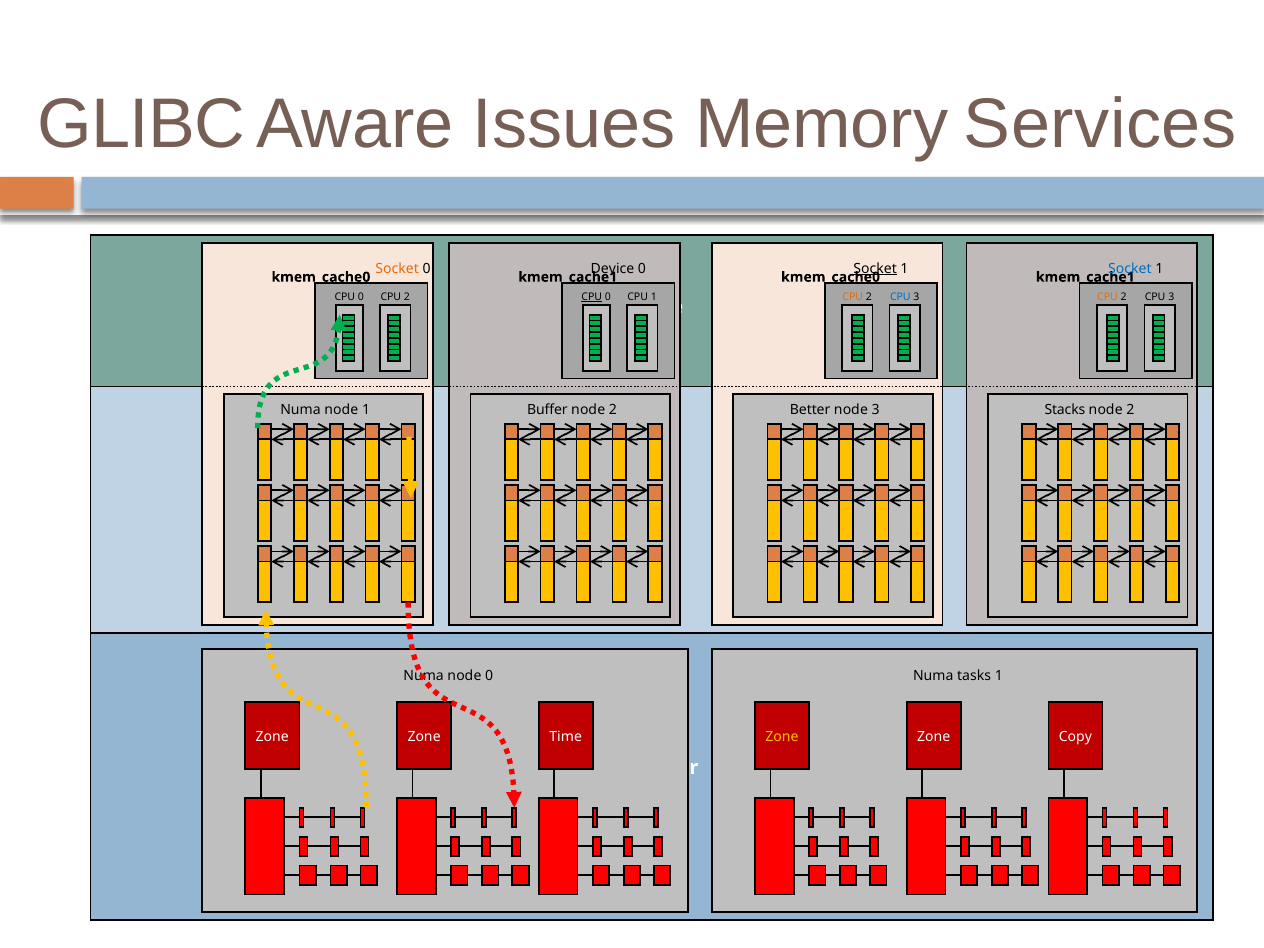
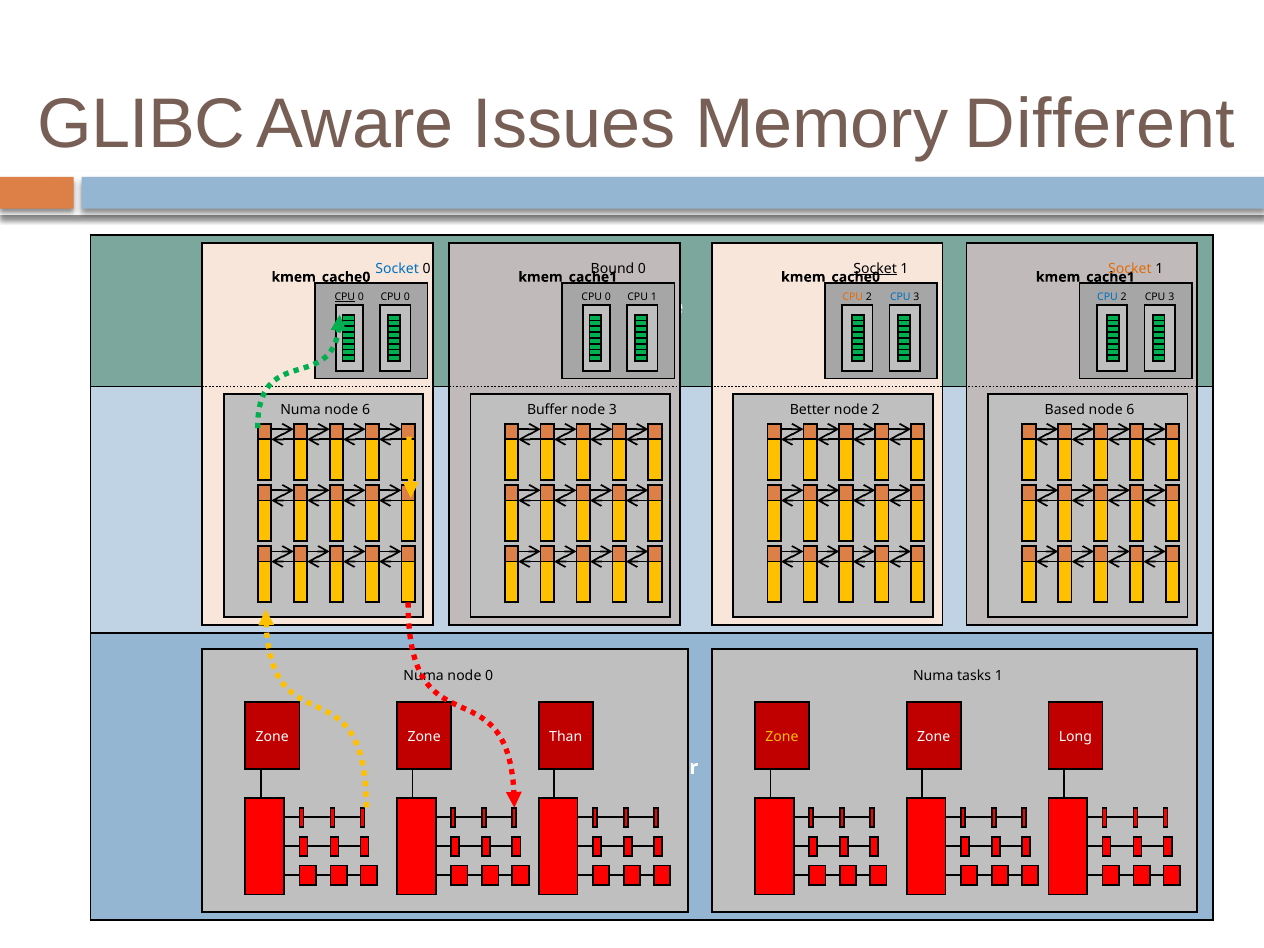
Services: Services -> Different
Socket at (397, 268) colour: orange -> blue
Device: Device -> Bound
Socket at (1130, 268) colour: blue -> orange
CPU at (345, 297) underline: none -> present
2 at (407, 297): 2 -> 0
CPU at (592, 297) underline: present -> none
CPU at (1108, 297) colour: orange -> blue
1 at (366, 410): 1 -> 6
2 at (613, 410): 2 -> 3
node 3: 3 -> 2
Stacks: Stacks -> Based
2 at (1130, 410): 2 -> 6
Time: Time -> Than
Copy: Copy -> Long
